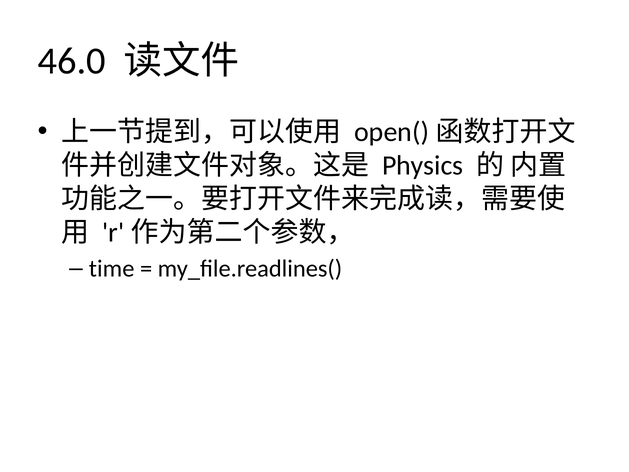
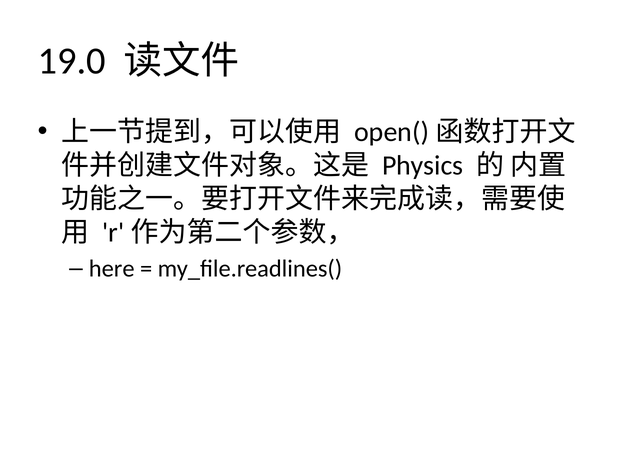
46.0: 46.0 -> 19.0
time: time -> here
